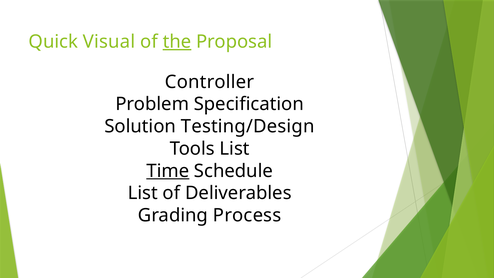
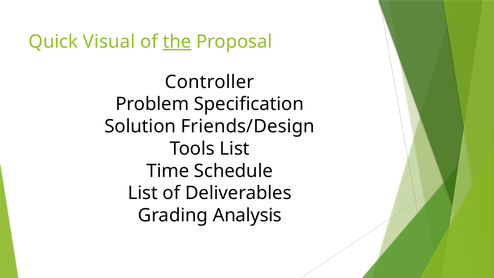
Testing/Design: Testing/Design -> Friends/Design
Time underline: present -> none
Process: Process -> Analysis
